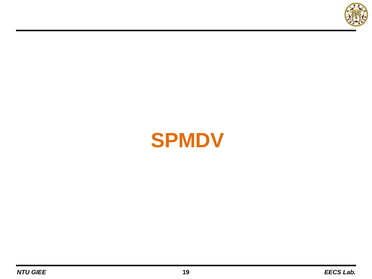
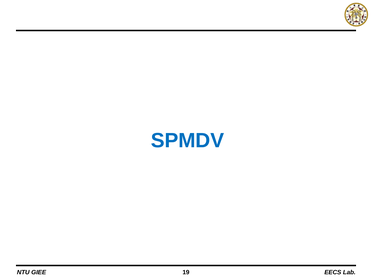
SPMDV colour: orange -> blue
